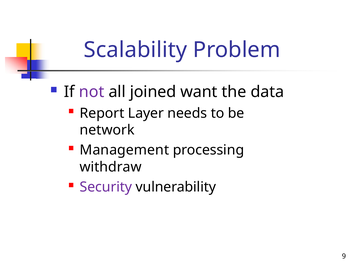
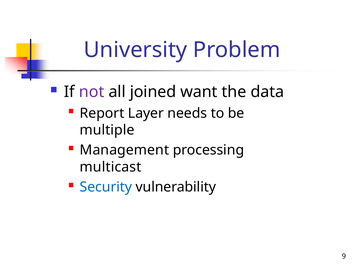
Scalability: Scalability -> University
network: network -> multiple
withdraw: withdraw -> multicast
Security colour: purple -> blue
